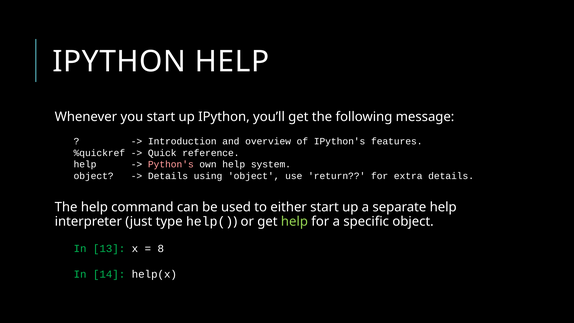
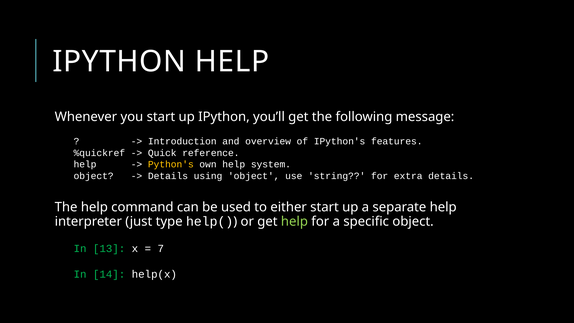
Python's colour: pink -> yellow
return: return -> string
8: 8 -> 7
